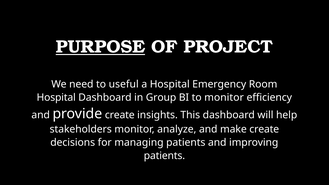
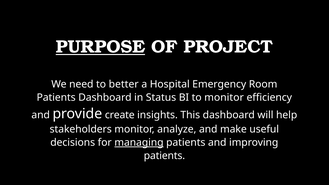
useful: useful -> better
Hospital at (56, 98): Hospital -> Patients
Group: Group -> Status
make create: create -> useful
managing underline: none -> present
